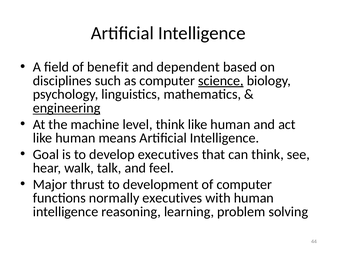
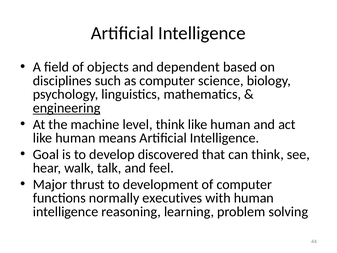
benefit: benefit -> objects
science underline: present -> none
develop executives: executives -> discovered
